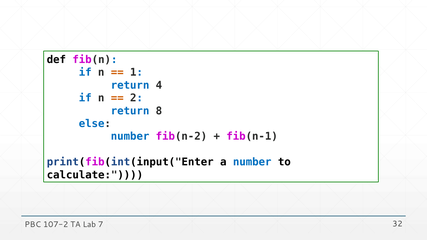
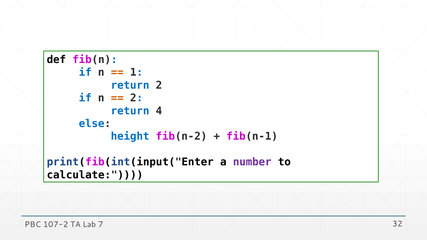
return 4: 4 -> 2
8: 8 -> 4
number at (130, 137): number -> height
number at (252, 162) colour: blue -> purple
